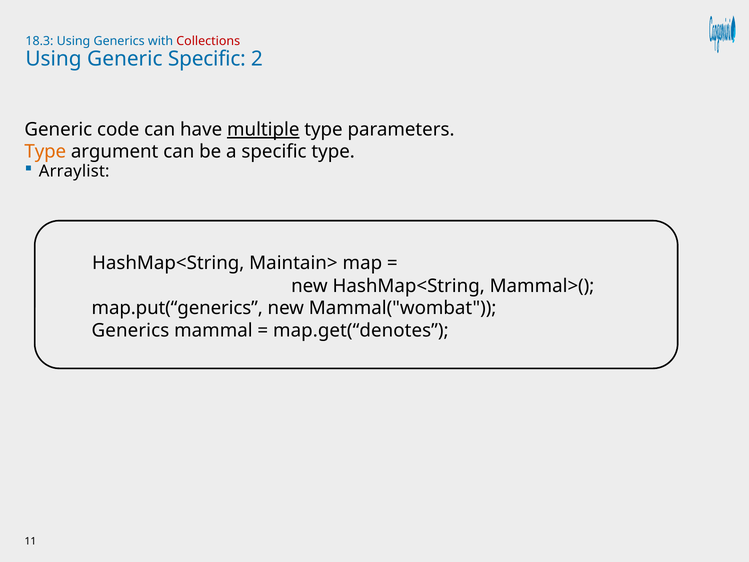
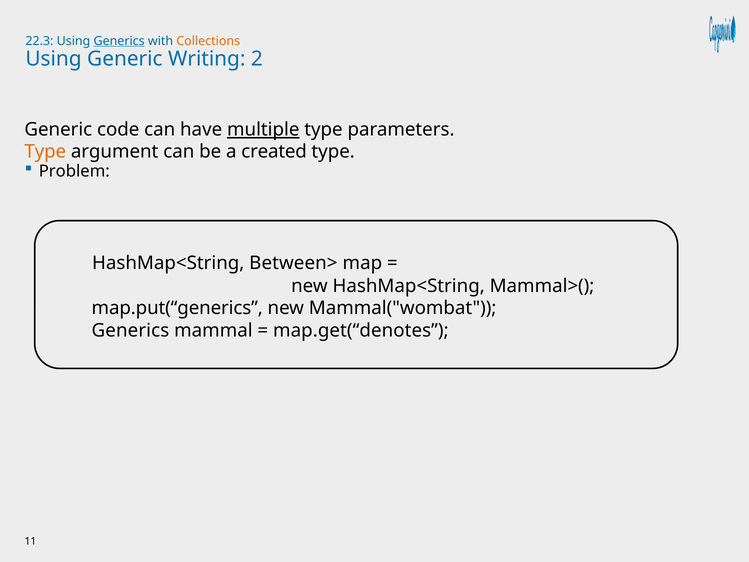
18.3: 18.3 -> 22.3
Generics at (119, 41) underline: none -> present
Collections colour: red -> orange
Generic Specific: Specific -> Writing
a specific: specific -> created
Arraylist: Arraylist -> Problem
Maintain>: Maintain> -> Between>
